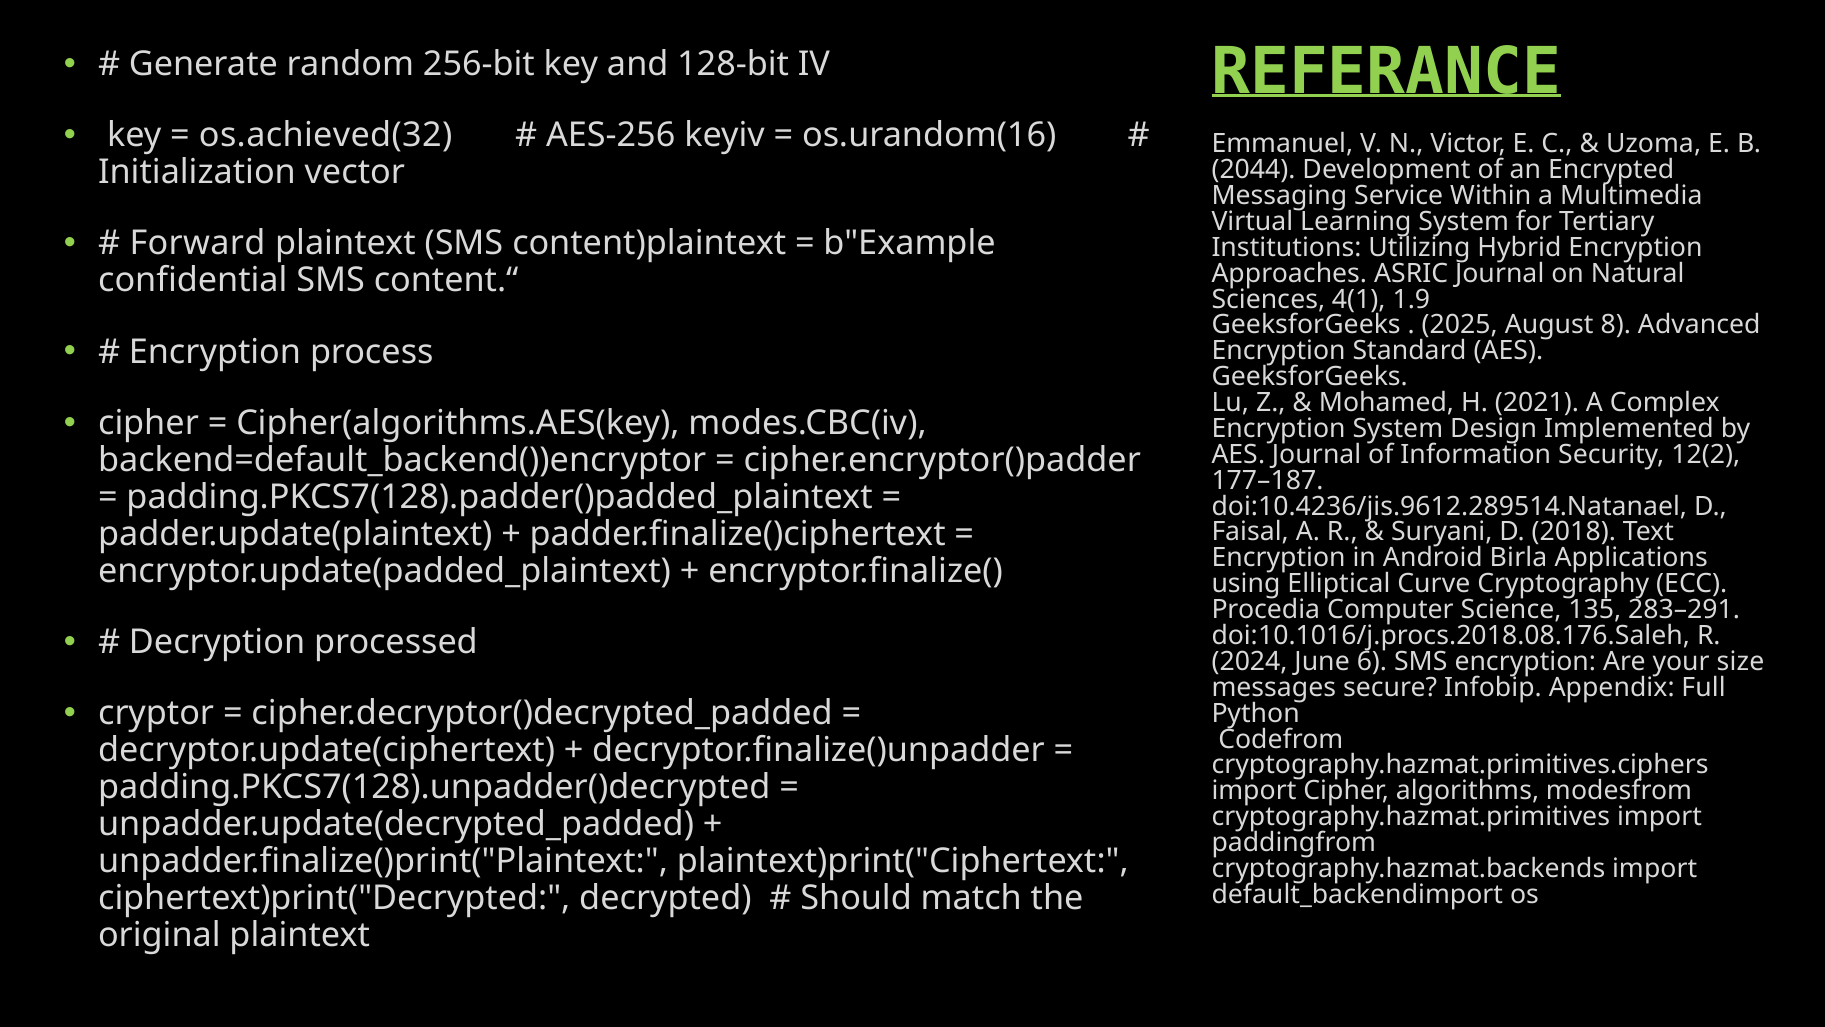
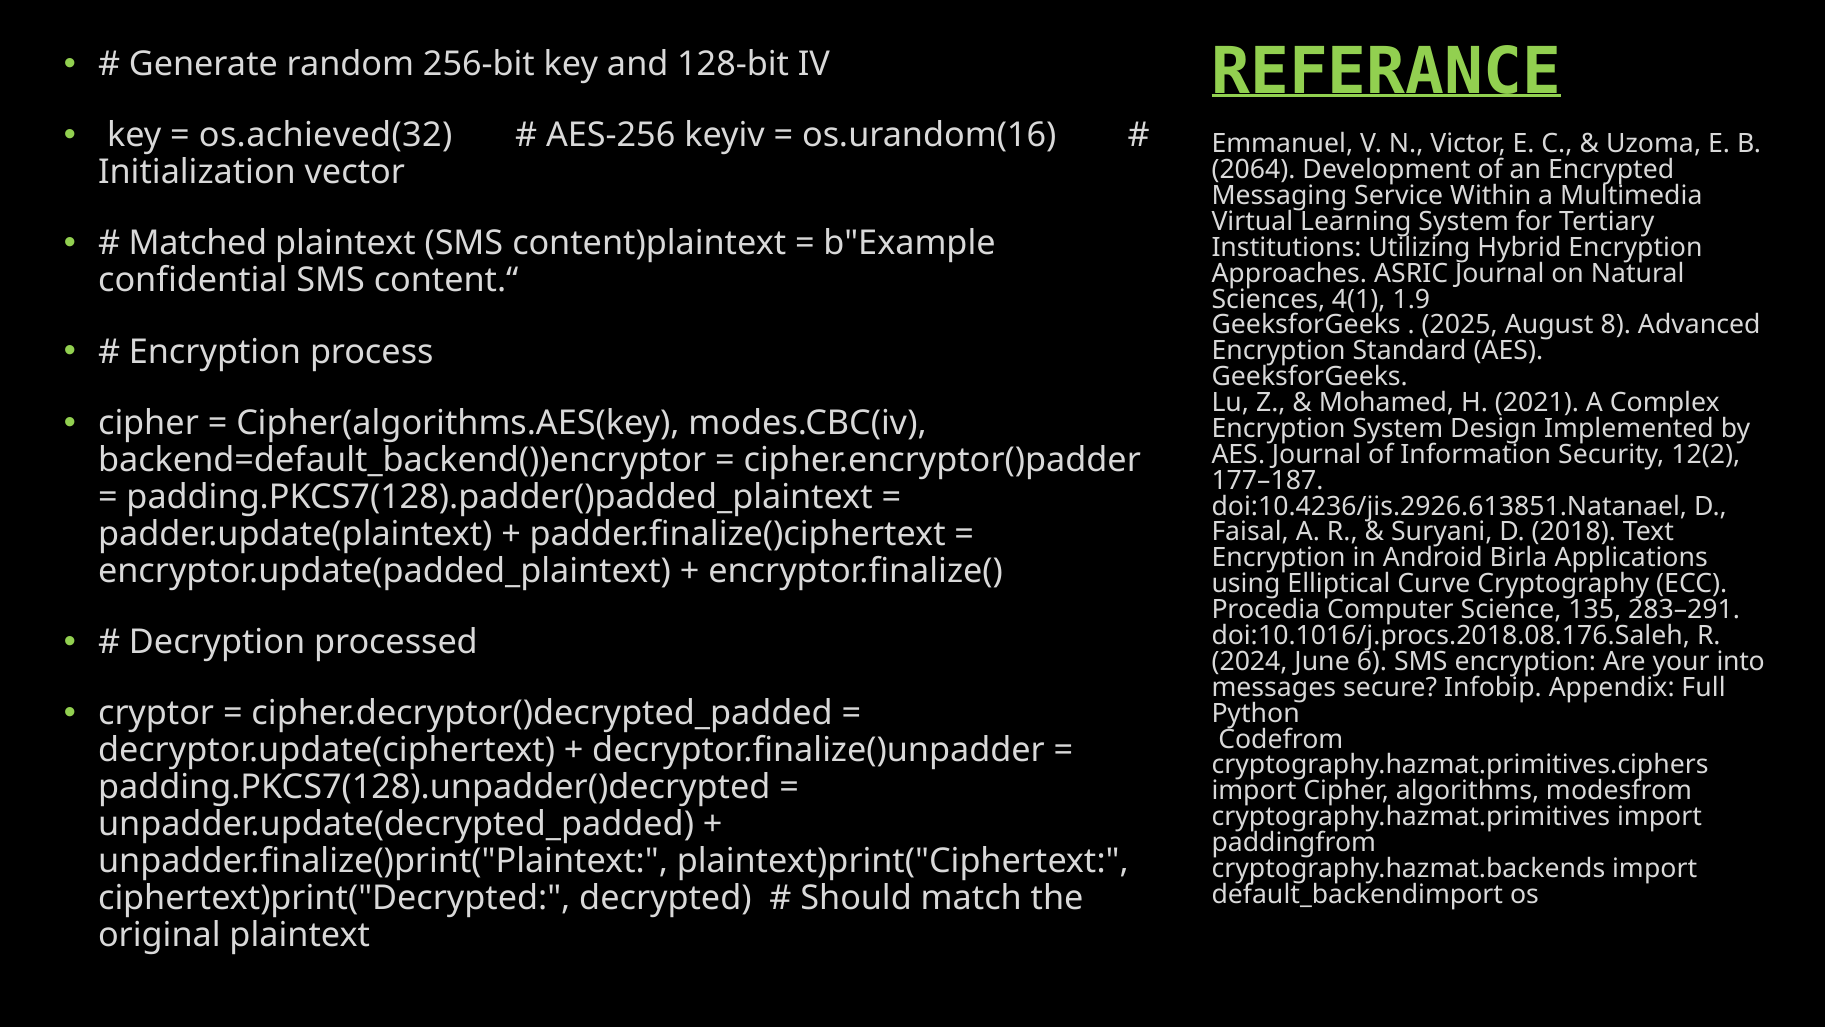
2044: 2044 -> 2064
Forward: Forward -> Matched
doi:10.4236/jis.9612.289514.Natanael: doi:10.4236/jis.9612.289514.Natanael -> doi:10.4236/jis.2926.613851.Natanael
size: size -> into
